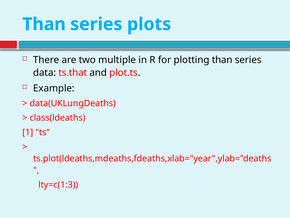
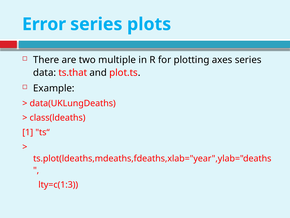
Than at (44, 24): Than -> Error
plotting than: than -> axes
